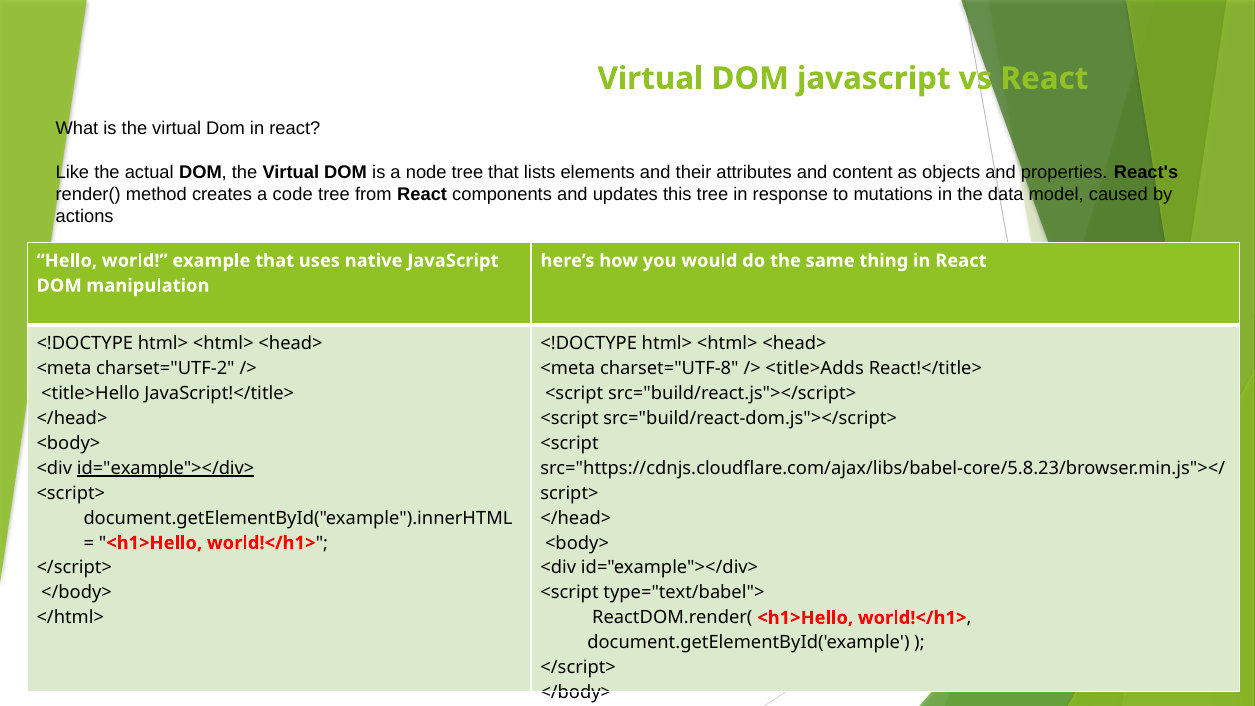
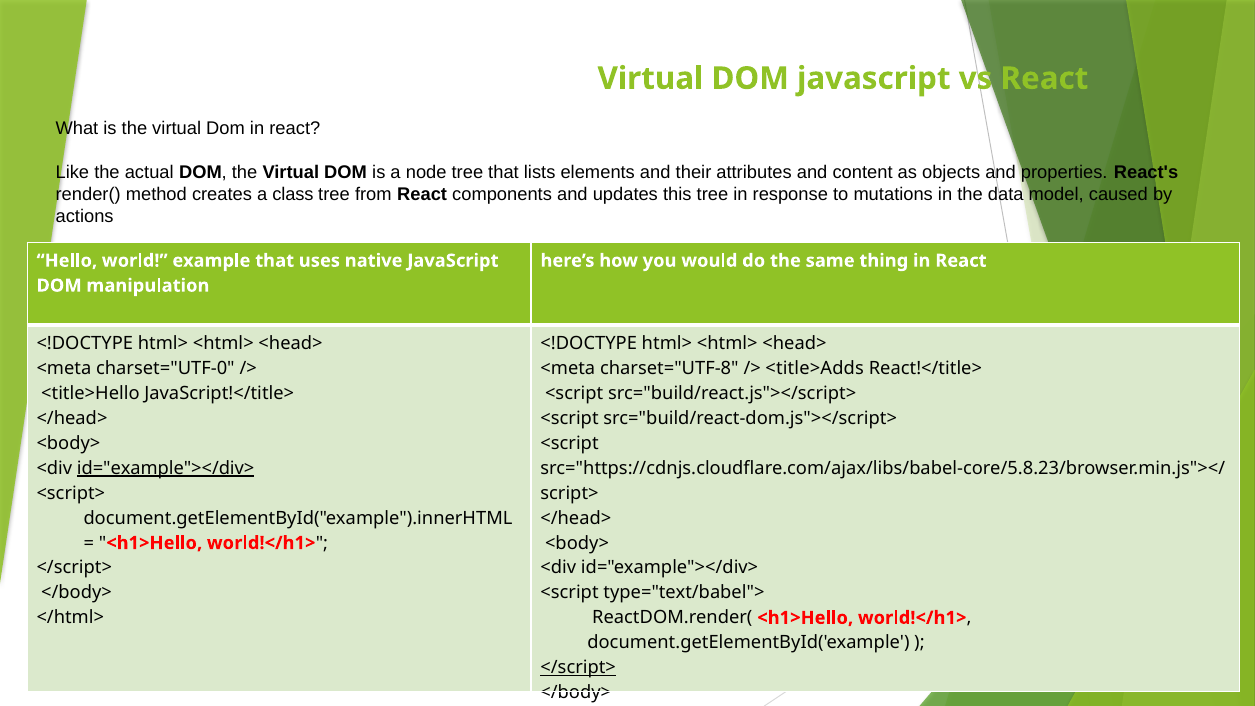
code: code -> class
charset="UTF-2: charset="UTF-2 -> charset="UTF-0
</script> at (578, 668) underline: none -> present
